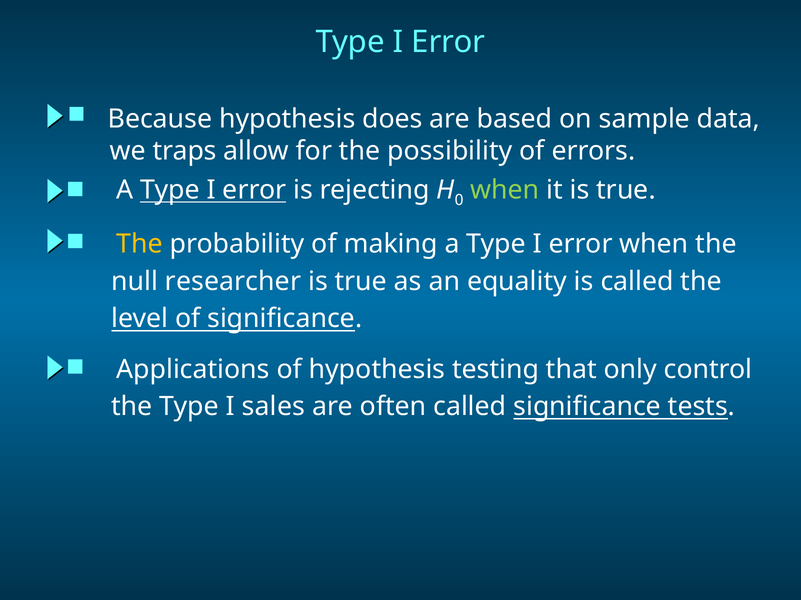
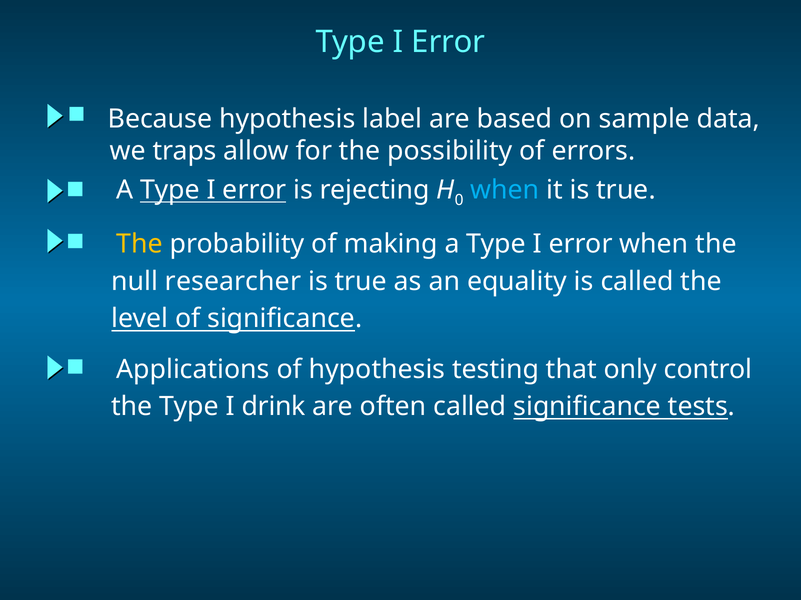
does: does -> label
when at (505, 190) colour: light green -> light blue
sales: sales -> drink
